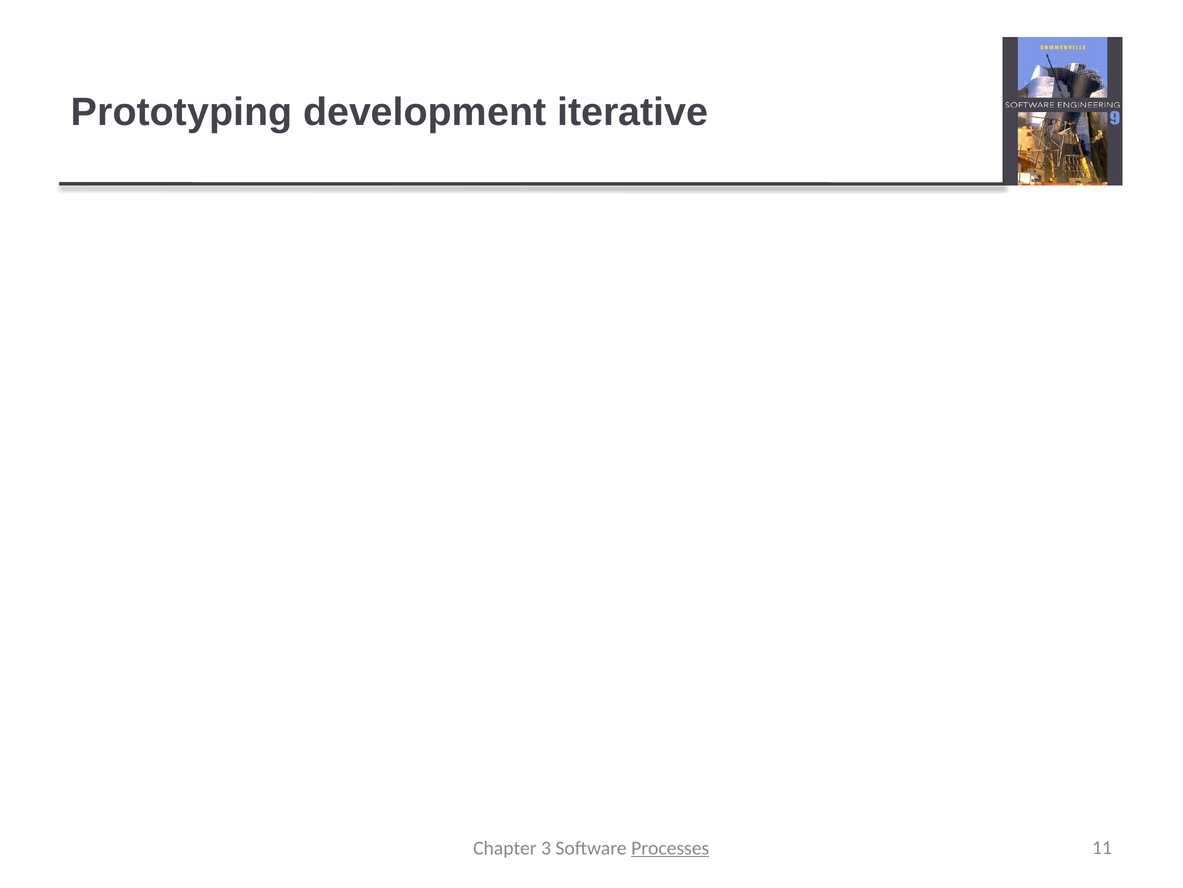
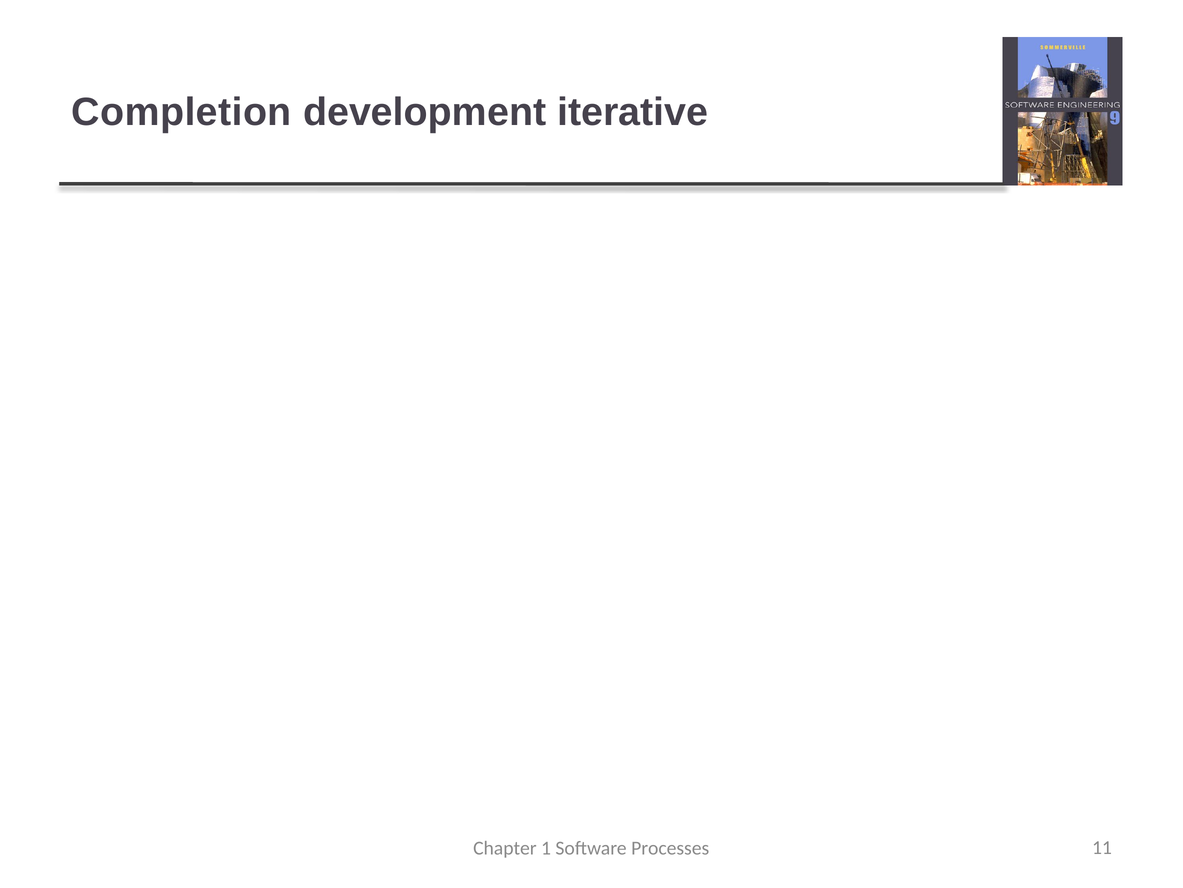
Prototyping: Prototyping -> Completion
3: 3 -> 1
Processes underline: present -> none
